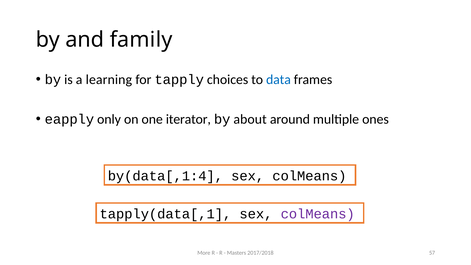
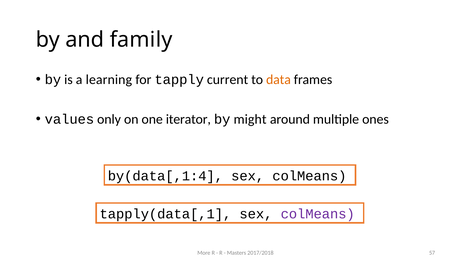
choices: choices -> current
data colour: blue -> orange
eapply: eapply -> values
about: about -> might
